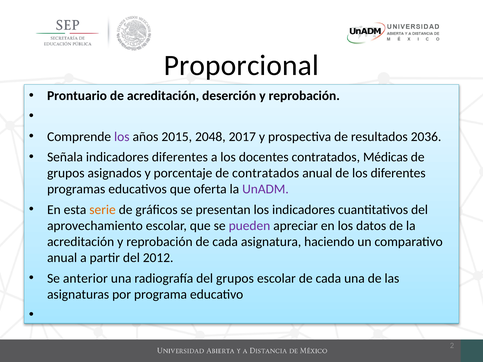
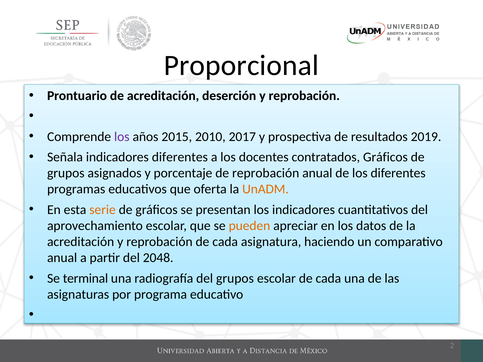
2048: 2048 -> 2010
2036: 2036 -> 2019
contratados Médicas: Médicas -> Gráficos
de contratados: contratados -> reprobación
UnADM colour: purple -> orange
pueden colour: purple -> orange
2012: 2012 -> 2048
anterior: anterior -> terminal
